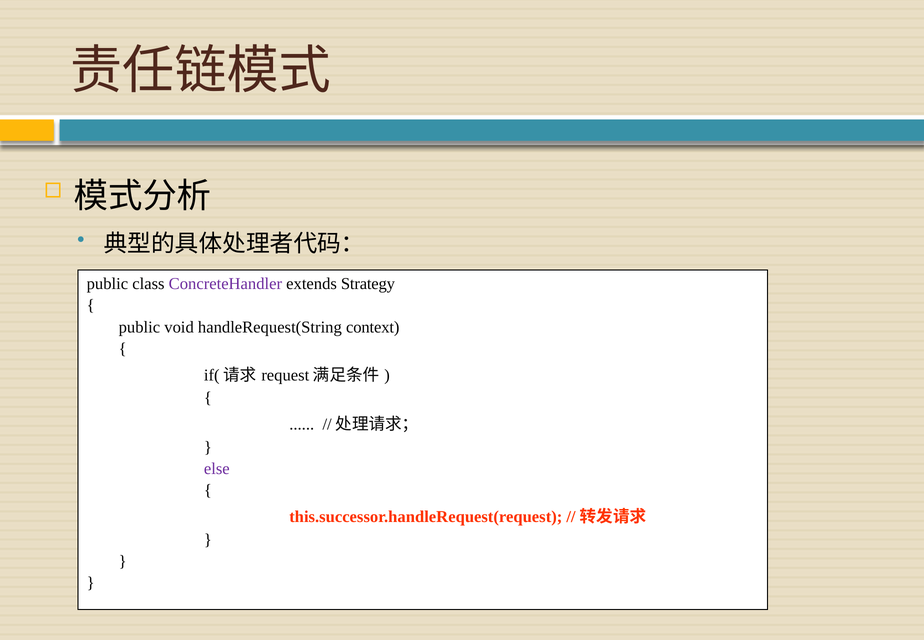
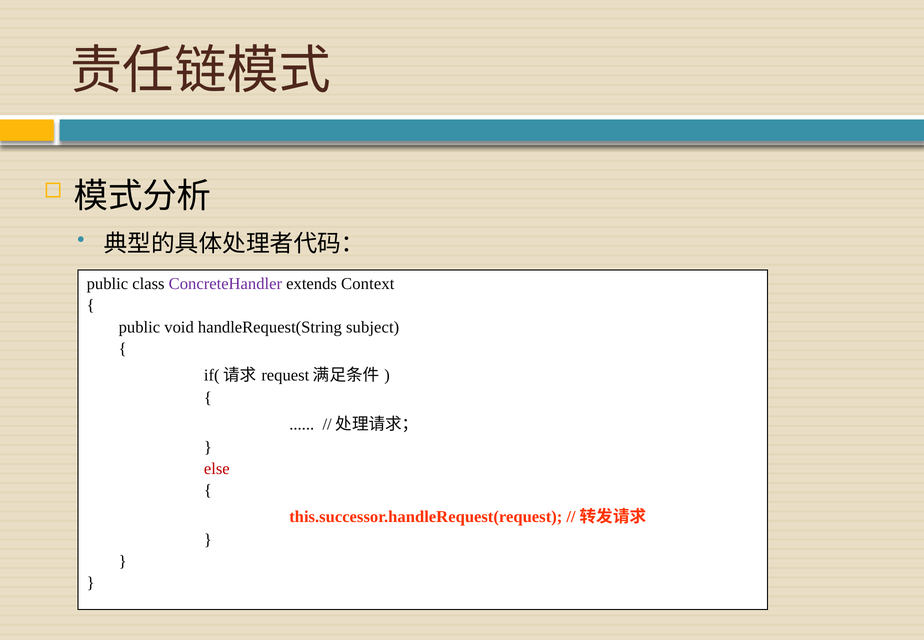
Strategy: Strategy -> Context
context: context -> subject
else colour: purple -> red
